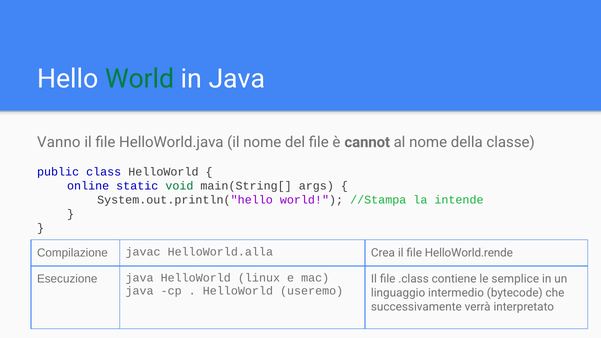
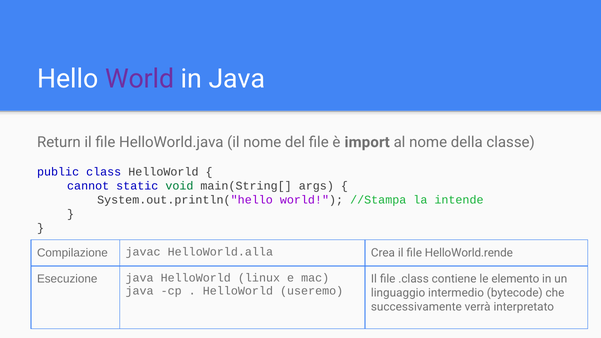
World at (140, 79) colour: green -> purple
Vanno: Vanno -> Return
cannot: cannot -> import
online: online -> cannot
semplice: semplice -> elemento
